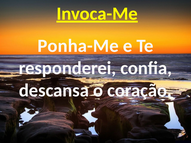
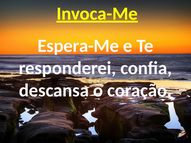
Ponha-Me: Ponha-Me -> Espera-Me
